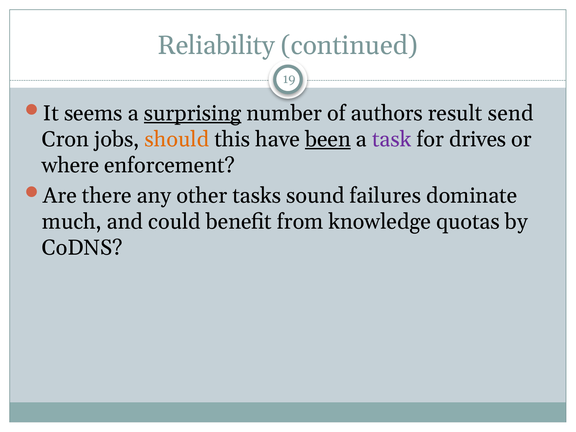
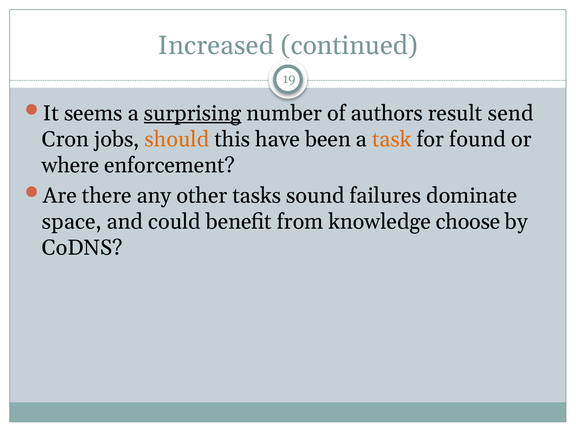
Reliability: Reliability -> Increased
been underline: present -> none
task colour: purple -> orange
drives: drives -> found
much: much -> space
quotas: quotas -> choose
